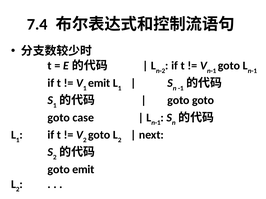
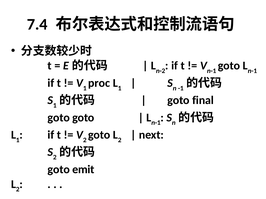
emit at (99, 83): emit -> proc
goto at (203, 101): goto -> final
goto case: case -> goto
